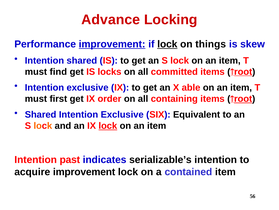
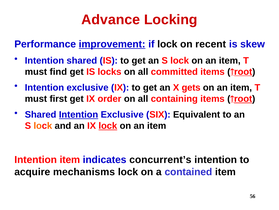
lock at (167, 44) underline: present -> none
things: things -> recent
able: able -> gets
Intention at (79, 114) underline: none -> present
Intention past: past -> item
serializable’s: serializable’s -> concurrent’s
acquire improvement: improvement -> mechanisms
